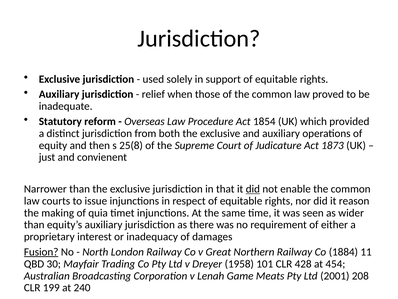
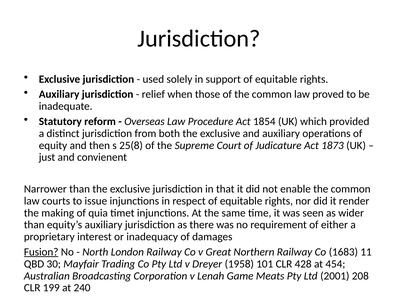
did at (253, 189) underline: present -> none
reason: reason -> render
1884: 1884 -> 1683
